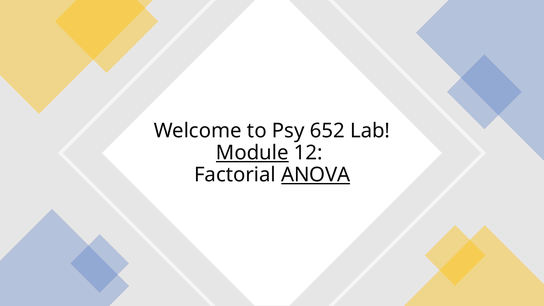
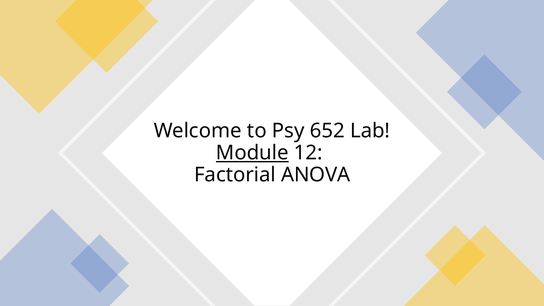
ANOVA underline: present -> none
